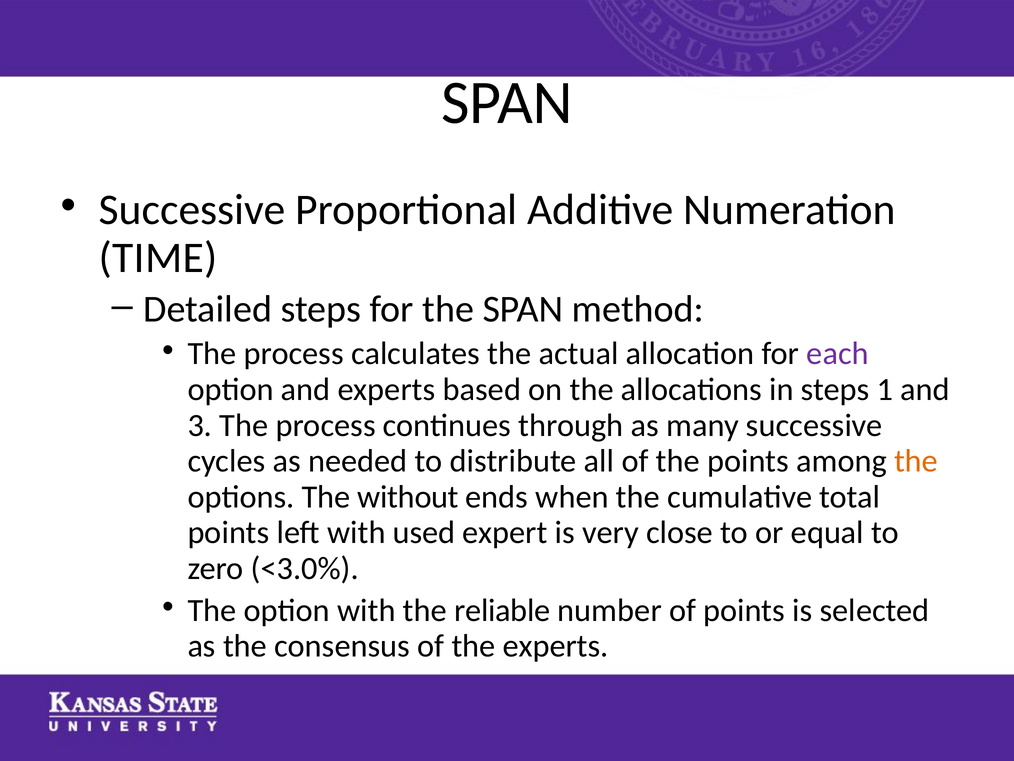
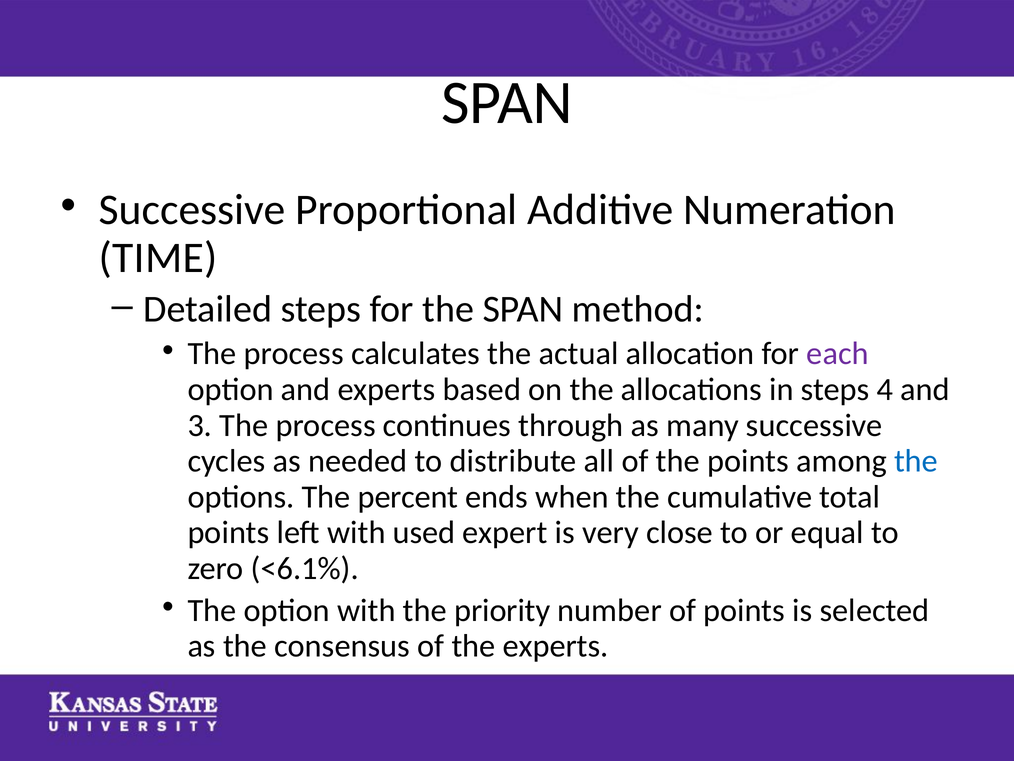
1: 1 -> 4
the at (916, 461) colour: orange -> blue
without: without -> percent
<3.0%: <3.0% -> <6.1%
reliable: reliable -> priority
